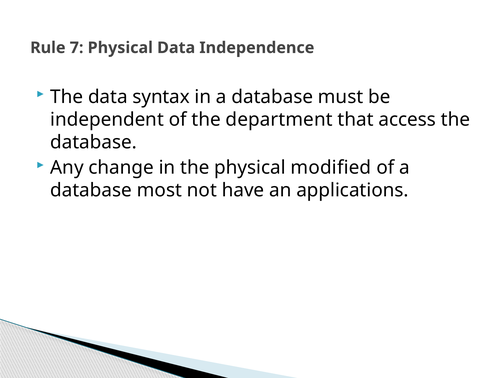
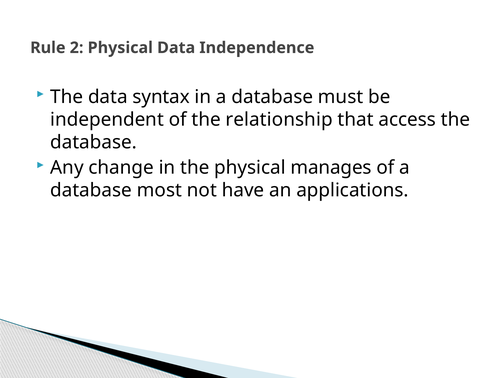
7: 7 -> 2
department: department -> relationship
modified: modified -> manages
